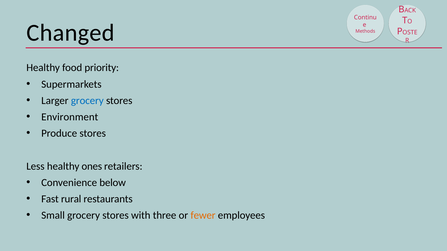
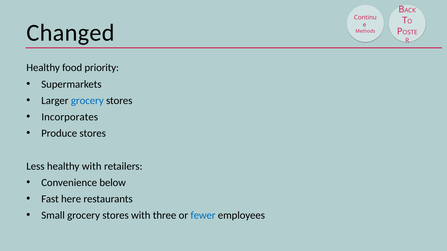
Environment: Environment -> Incorporates
healthy ones: ones -> with
rural: rural -> here
fewer colour: orange -> blue
